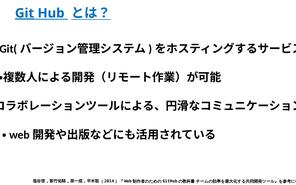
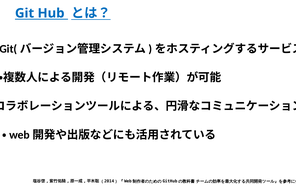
Git underline: present -> none
